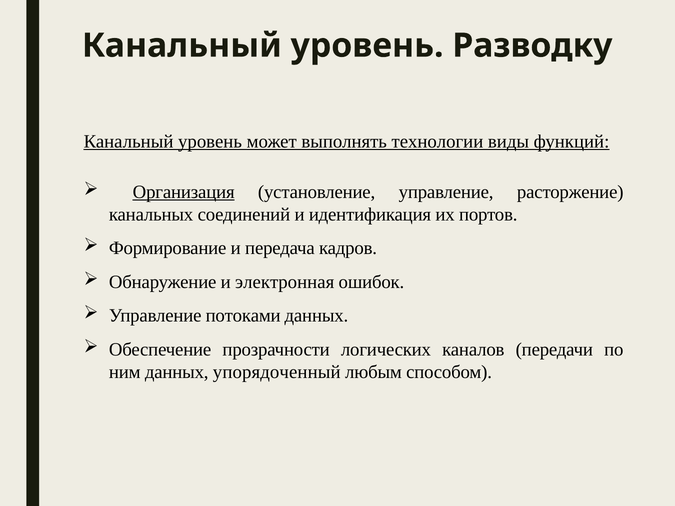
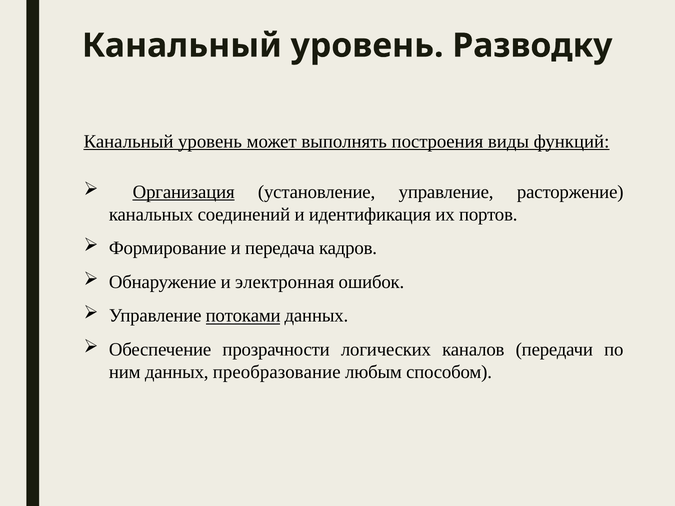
технологии: технологии -> построения
потоками underline: none -> present
упорядоченный: упорядоченный -> преобразование
